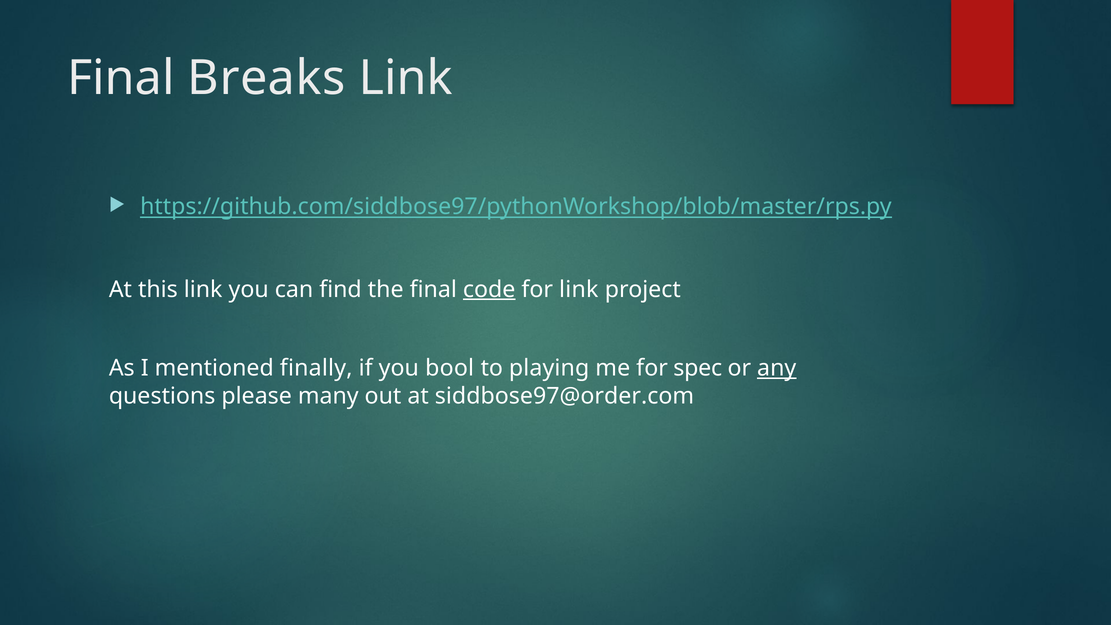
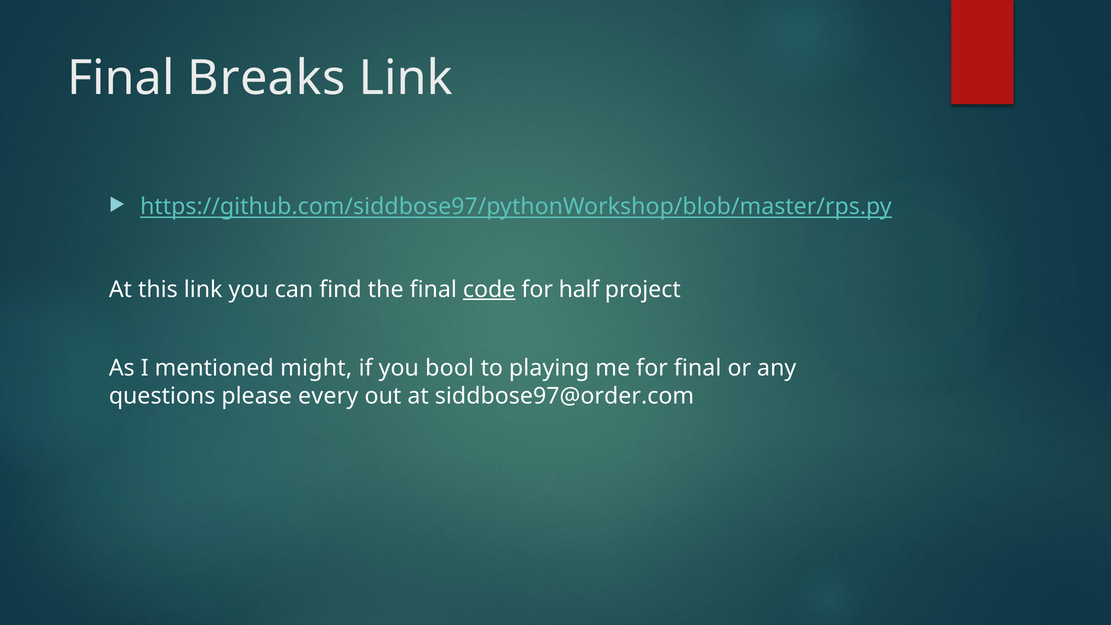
for link: link -> half
finally: finally -> might
for spec: spec -> final
any underline: present -> none
many: many -> every
